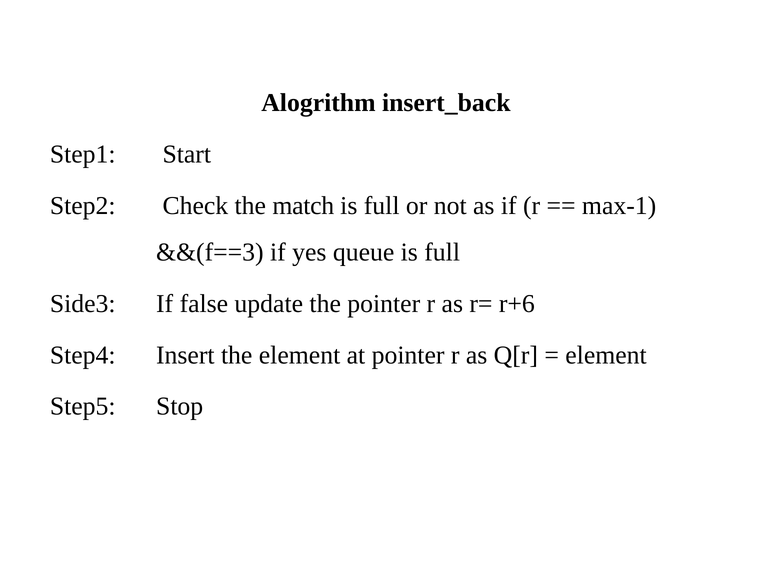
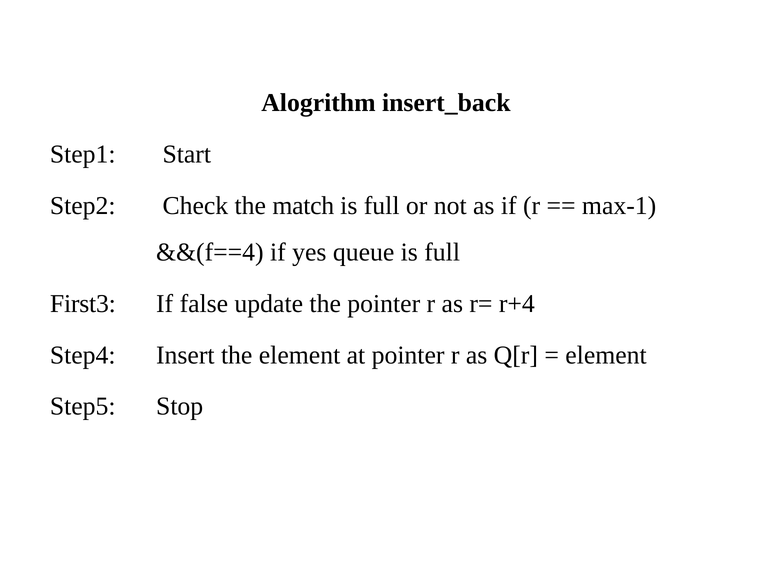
&&(f==3: &&(f==3 -> &&(f==4
Side3: Side3 -> First3
r+6: r+6 -> r+4
